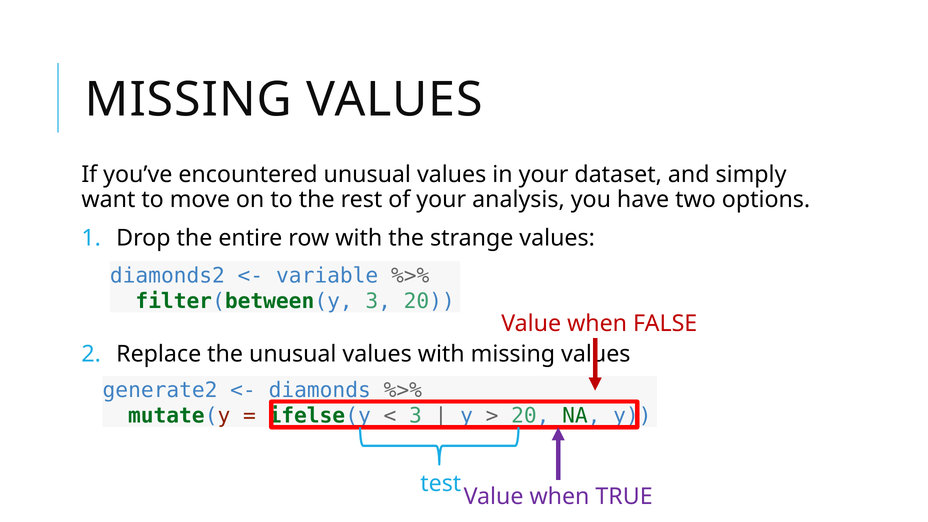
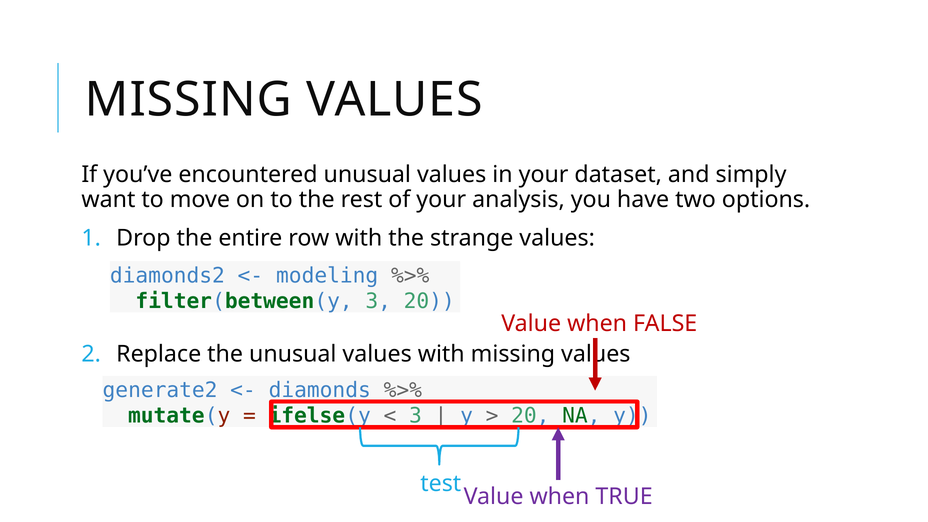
variable: variable -> modeling
